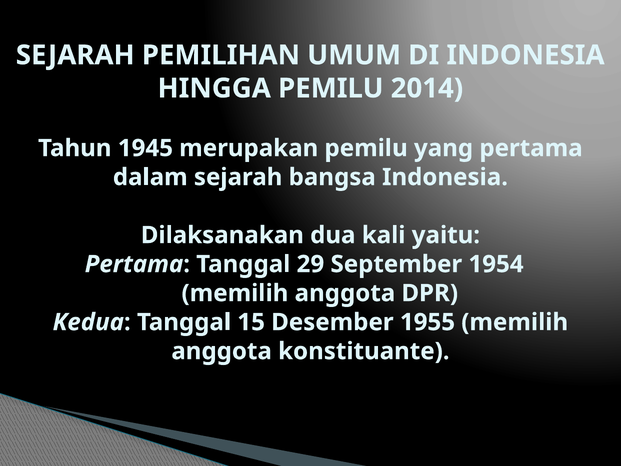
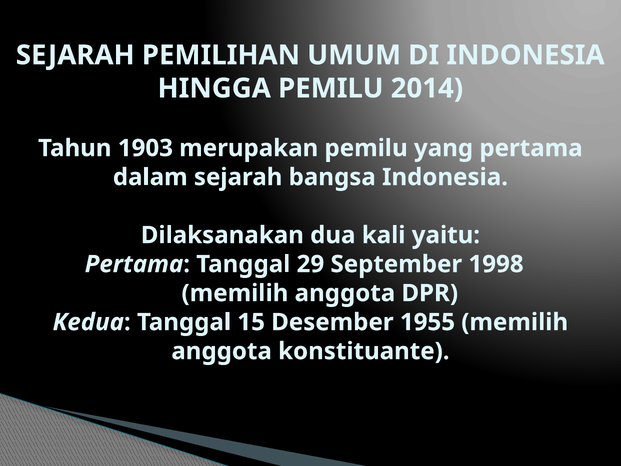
1945: 1945 -> 1903
1954: 1954 -> 1998
